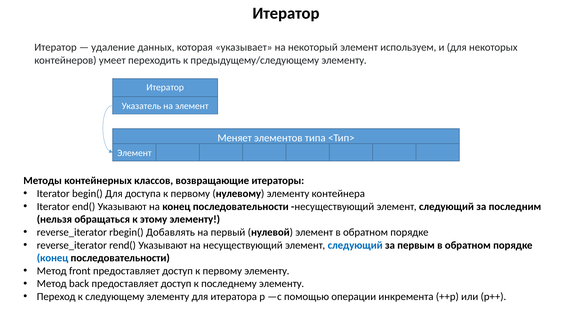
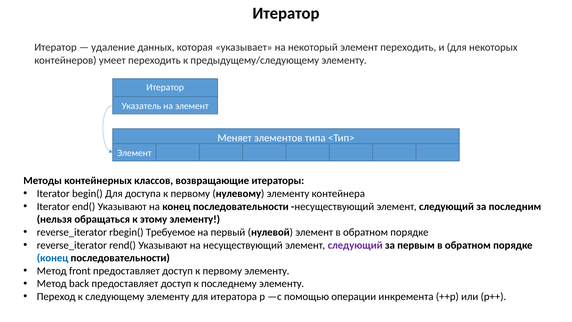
элемент используем: используем -> переходить
Добавлять: Добавлять -> Требуемое
следующий at (355, 245) colour: blue -> purple
